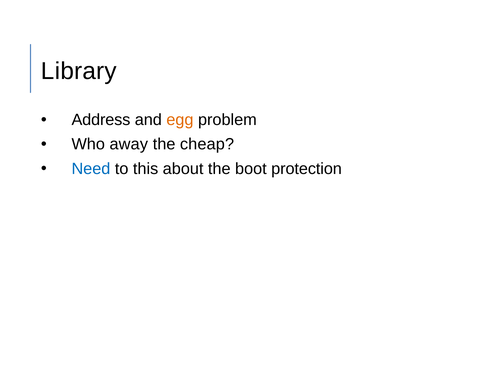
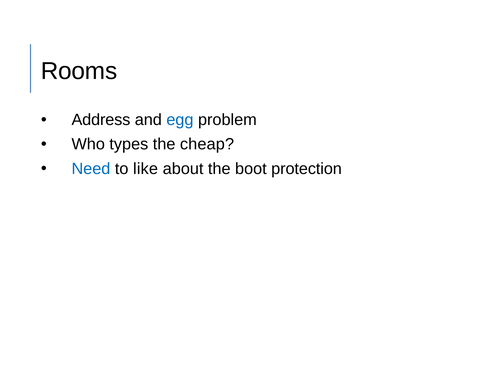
Library: Library -> Rooms
egg colour: orange -> blue
away: away -> types
this: this -> like
